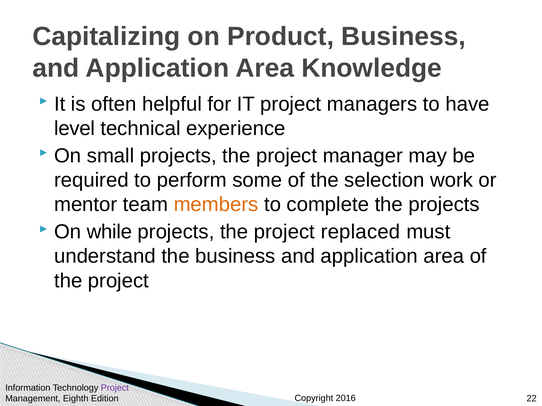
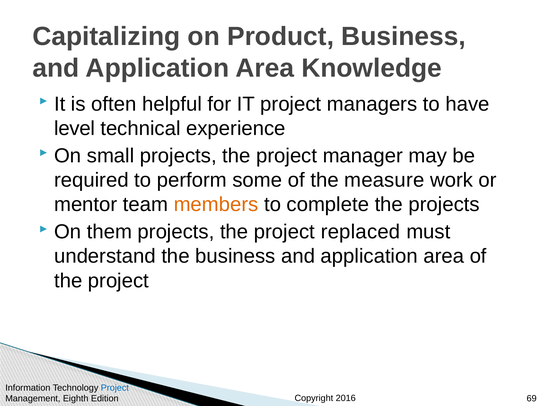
selection: selection -> measure
while: while -> them
Project at (115, 388) colour: purple -> blue
22: 22 -> 69
